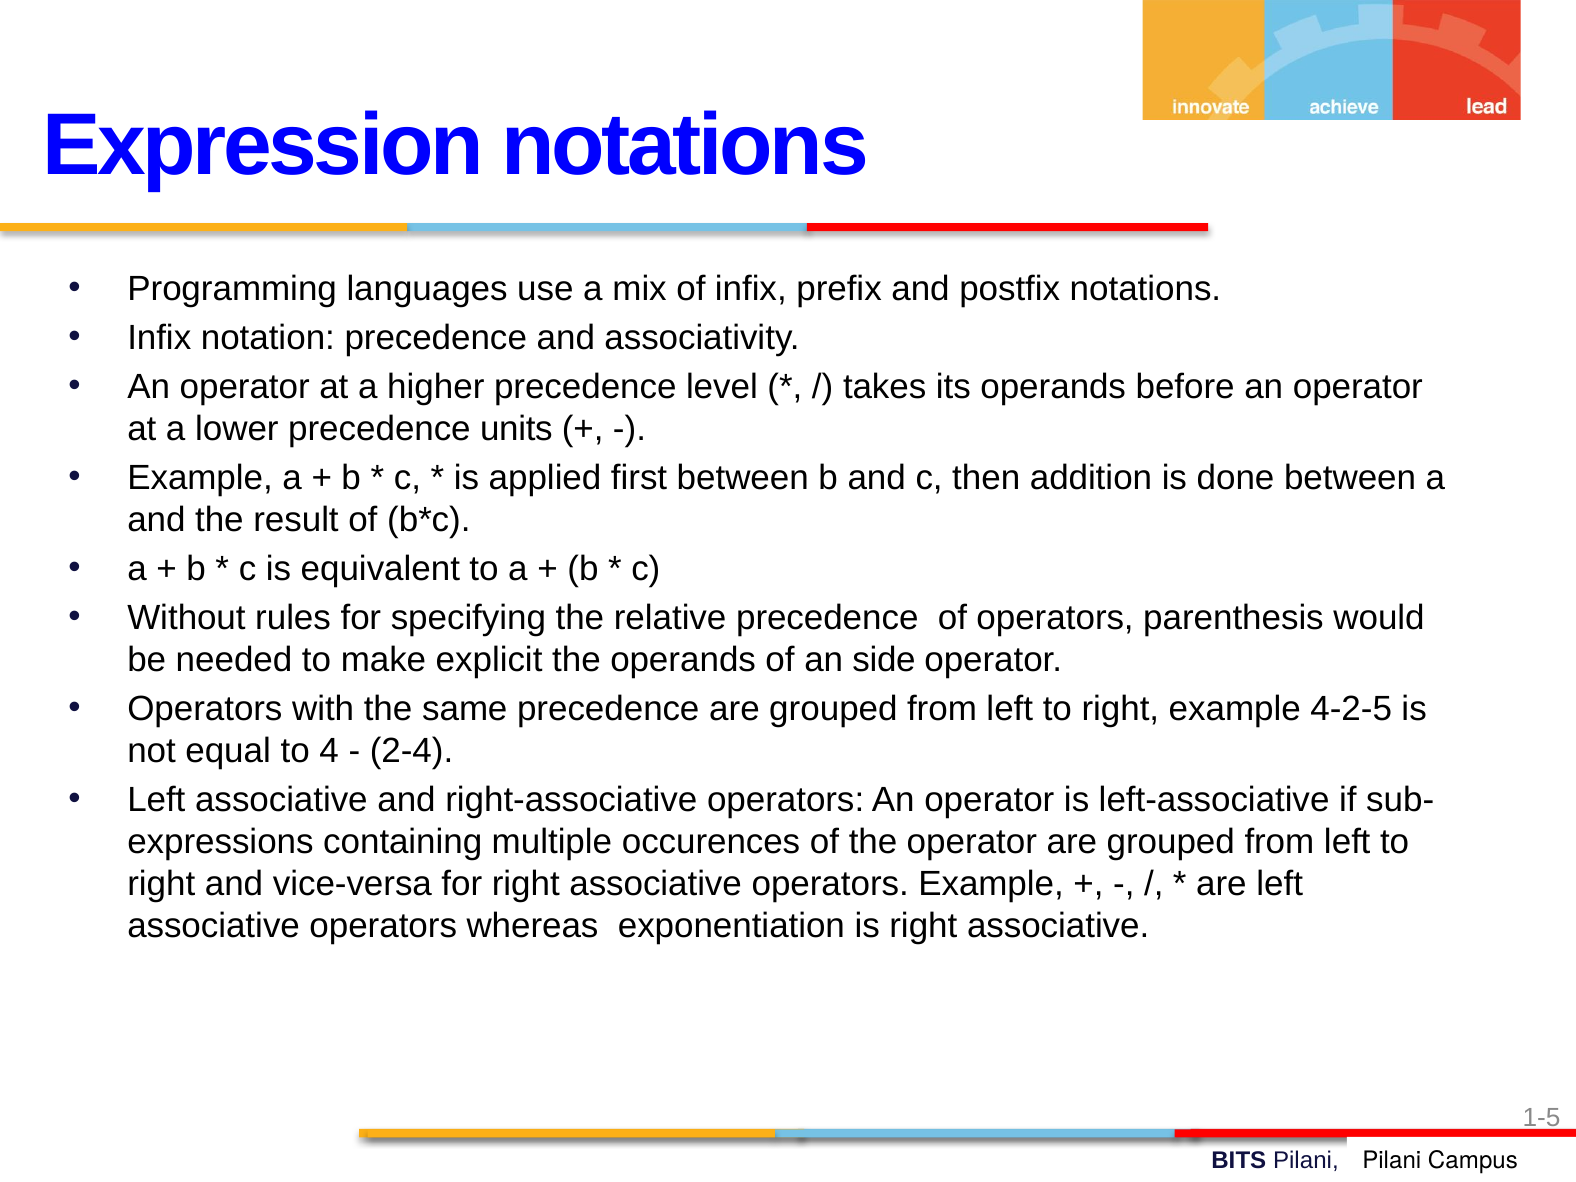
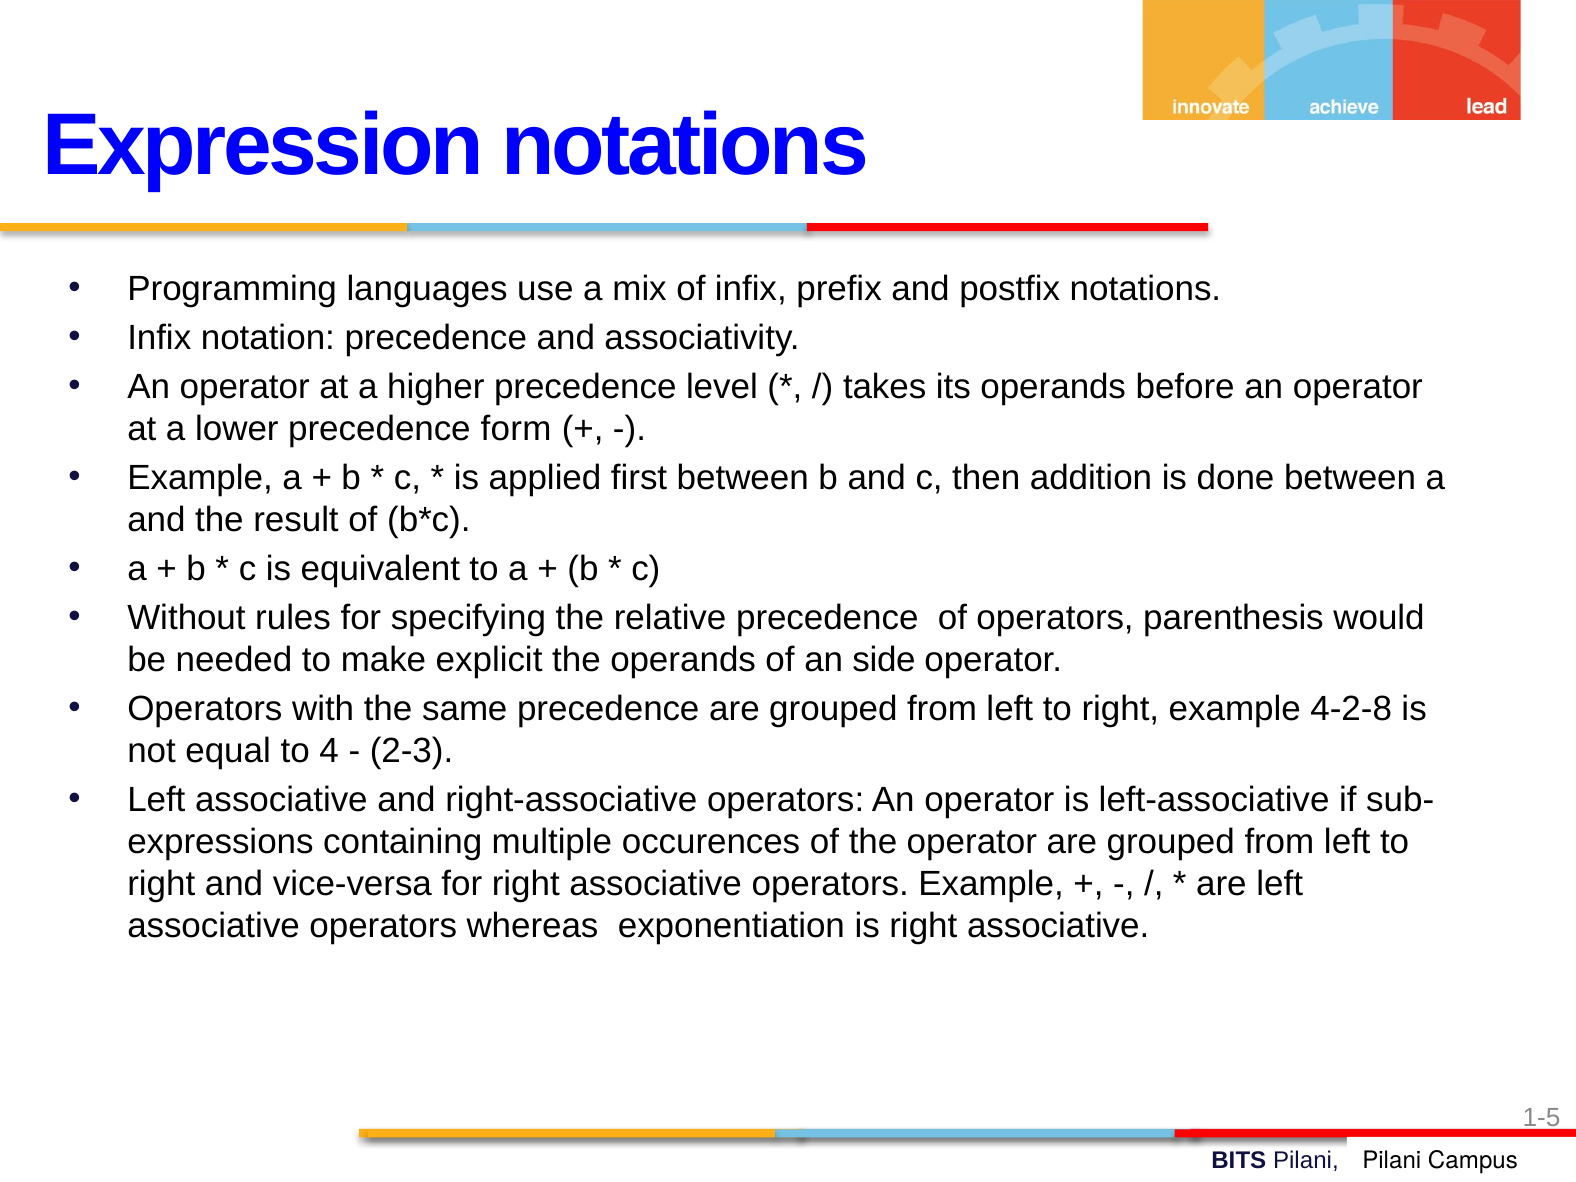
units: units -> form
4-2-5: 4-2-5 -> 4-2-8
2-4: 2-4 -> 2-3
